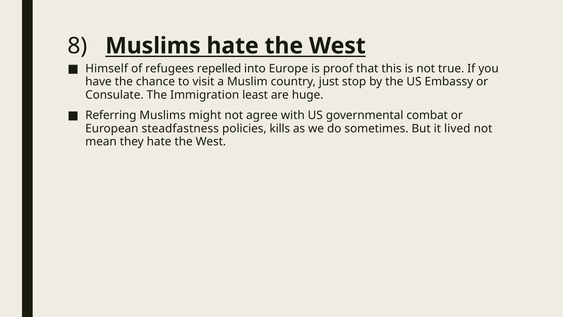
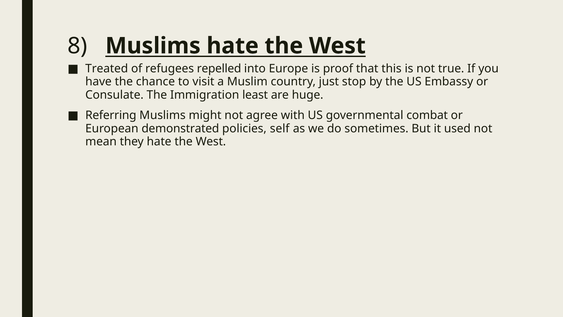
Himself: Himself -> Treated
steadfastness: steadfastness -> demonstrated
kills: kills -> self
lived: lived -> used
